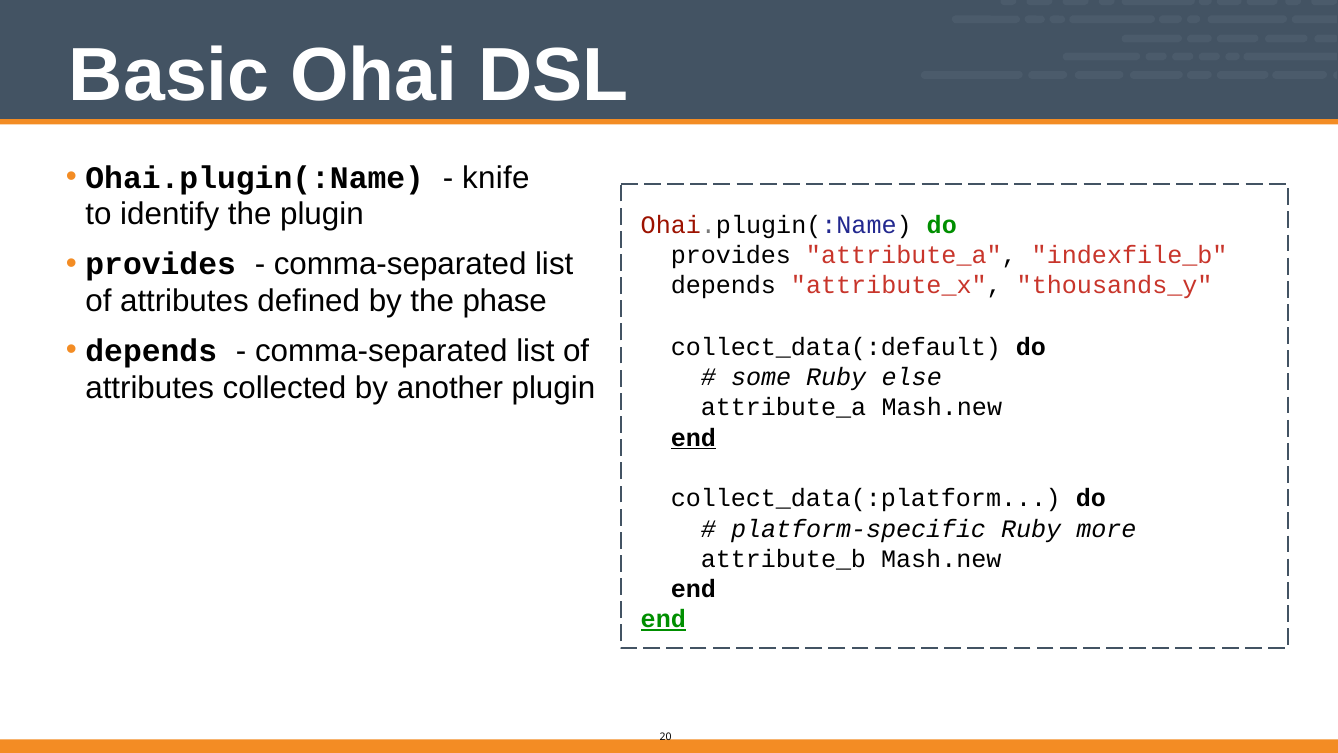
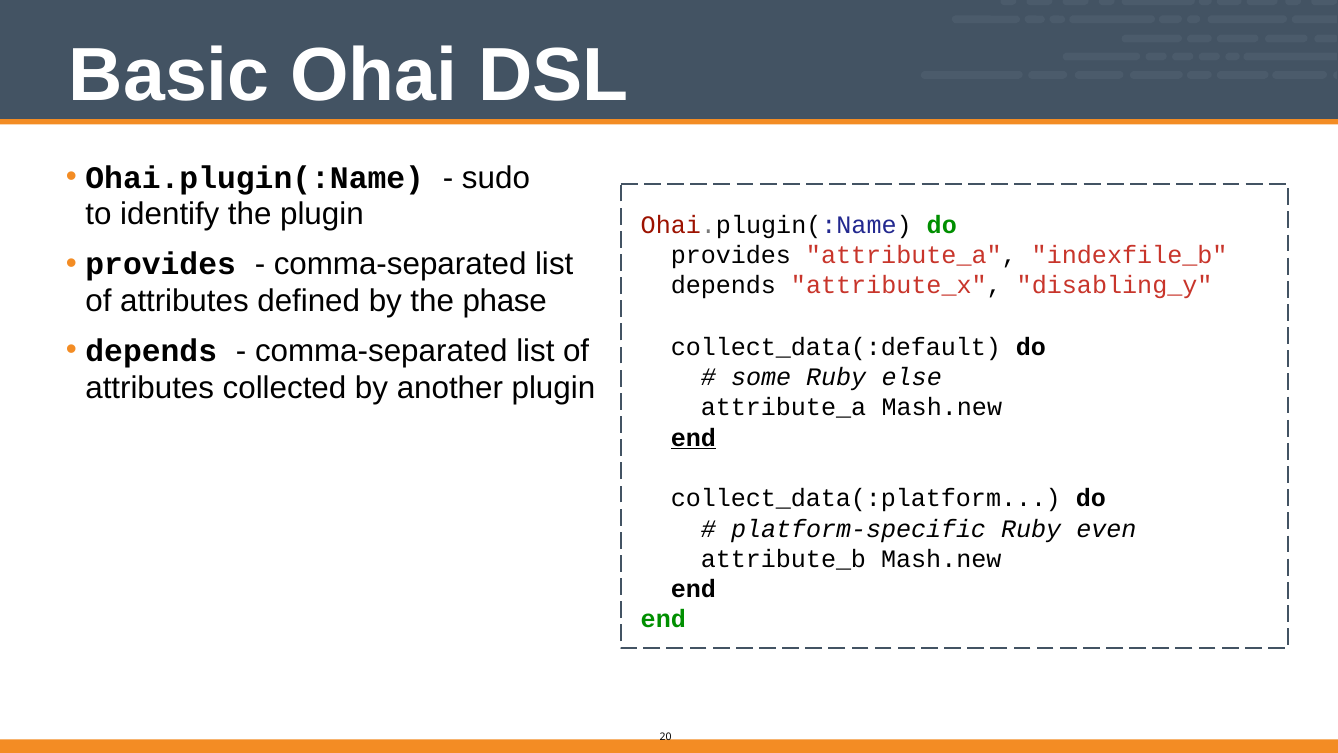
knife: knife -> sudo
thousands_y: thousands_y -> disabling_y
more: more -> even
end at (663, 619) underline: present -> none
